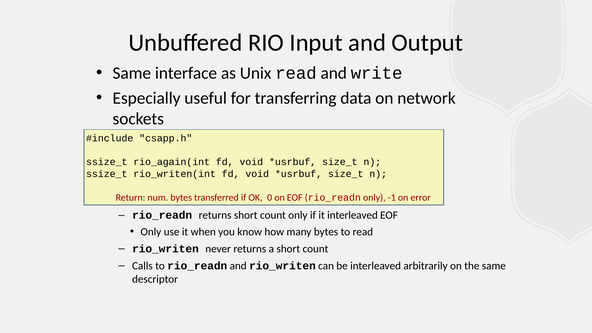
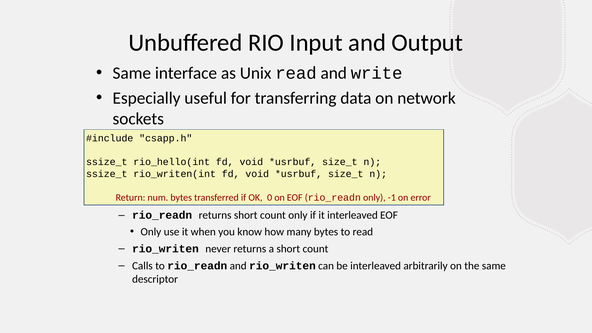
rio_again(int: rio_again(int -> rio_hello(int
